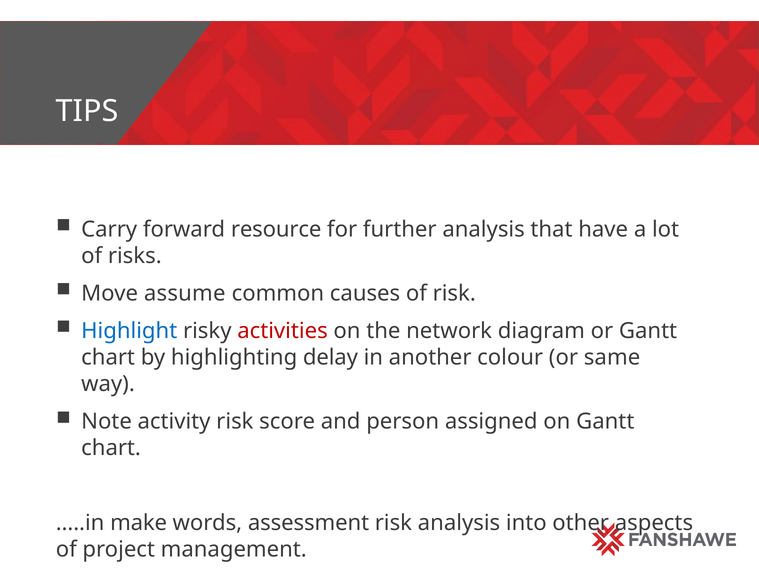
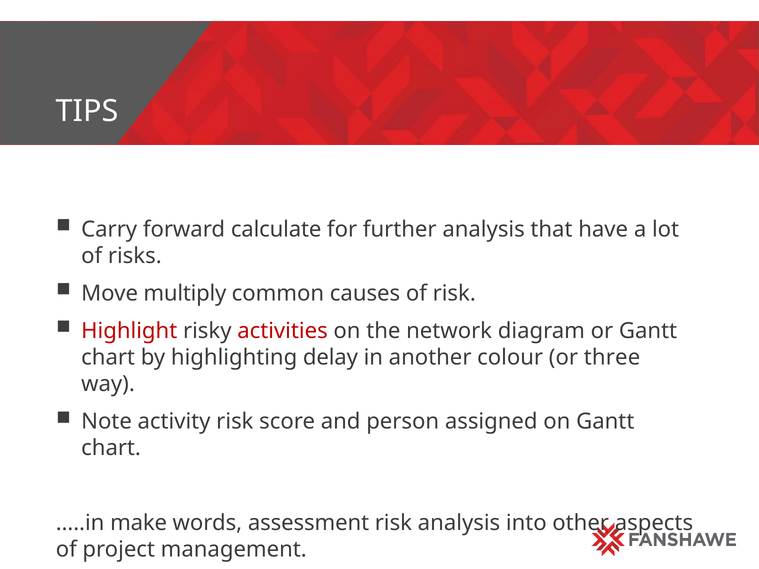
resource: resource -> calculate
assume: assume -> multiply
Highlight colour: blue -> red
same: same -> three
